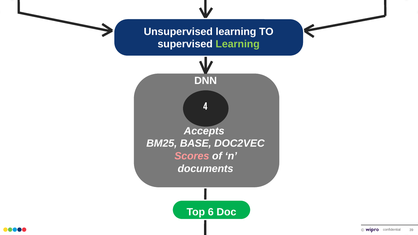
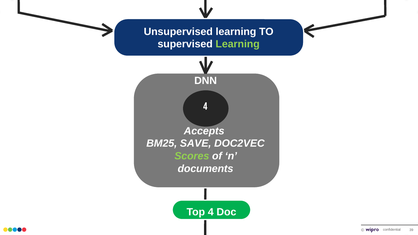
BASE: BASE -> SAVE
Scores colour: pink -> light green
Top 6: 6 -> 4
